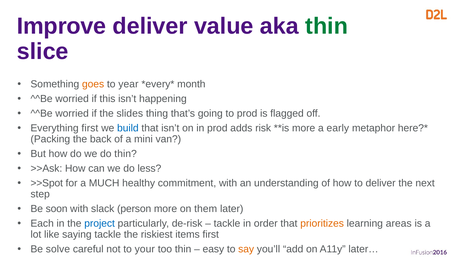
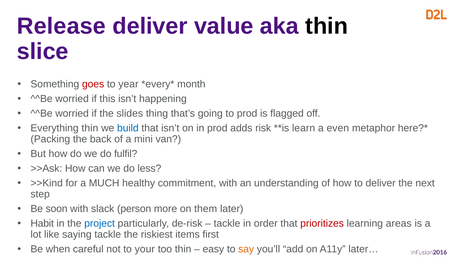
Improve: Improve -> Release
thin at (327, 26) colour: green -> black
goes colour: orange -> red
Everything first: first -> thin
more at (304, 128): more -> learn
early: early -> even
do thin: thin -> fulfil
>>Spot: >>Spot -> >>Kind
Each: Each -> Habit
prioritizes colour: orange -> red
solve: solve -> when
